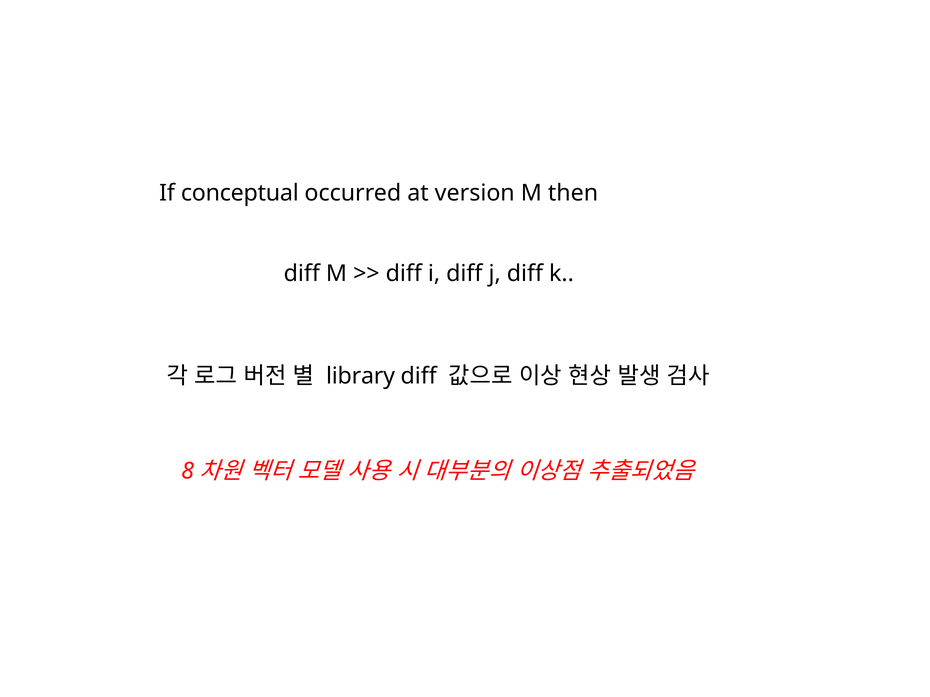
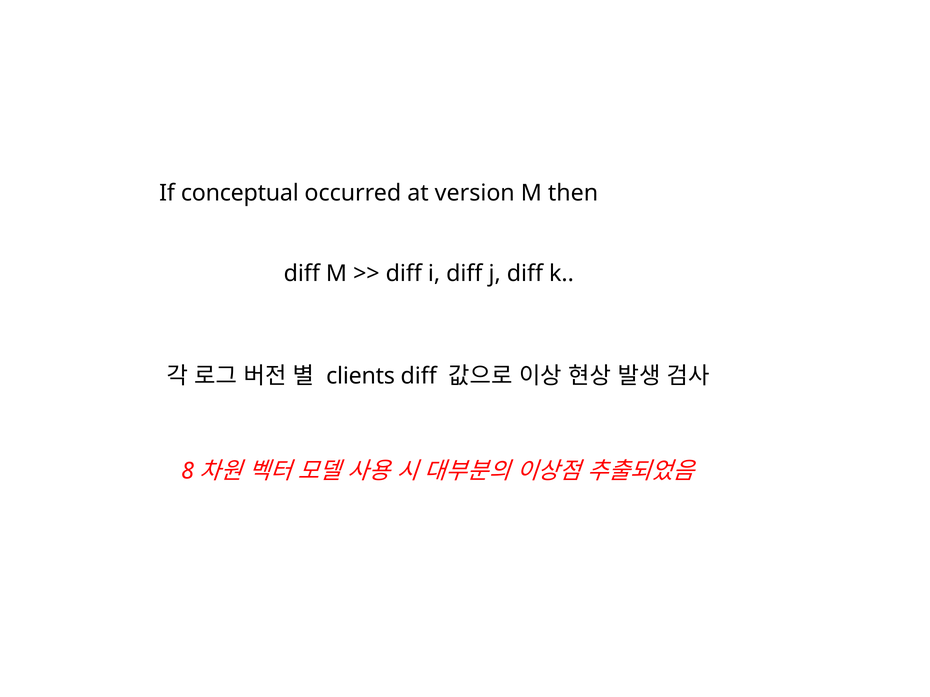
library: library -> clients
